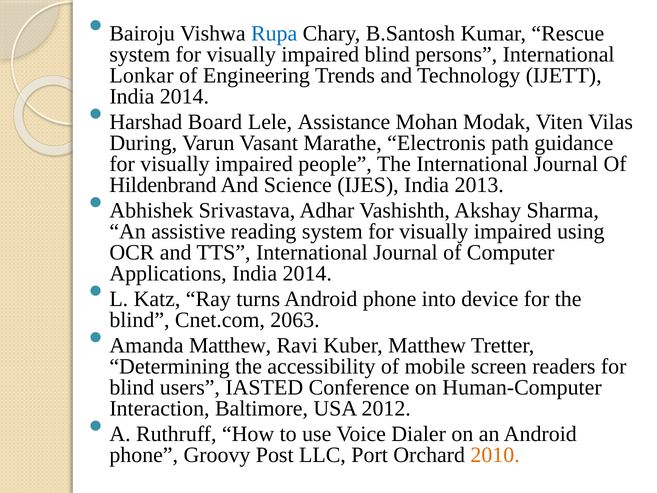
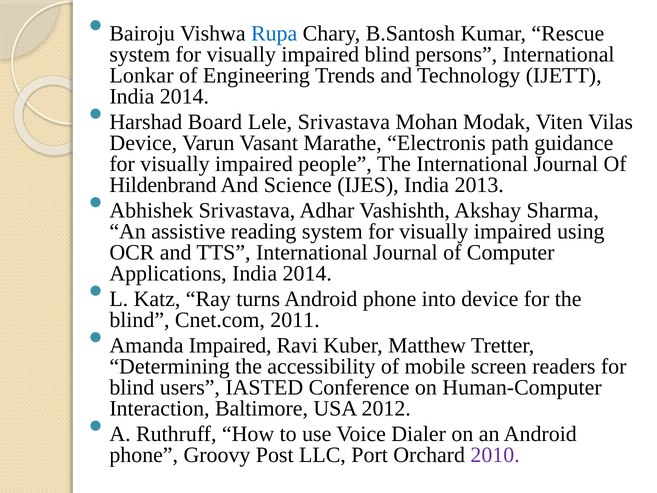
Lele Assistance: Assistance -> Srivastava
During at (143, 143): During -> Device
2063: 2063 -> 2011
Amanda Matthew: Matthew -> Impaired
2010 colour: orange -> purple
